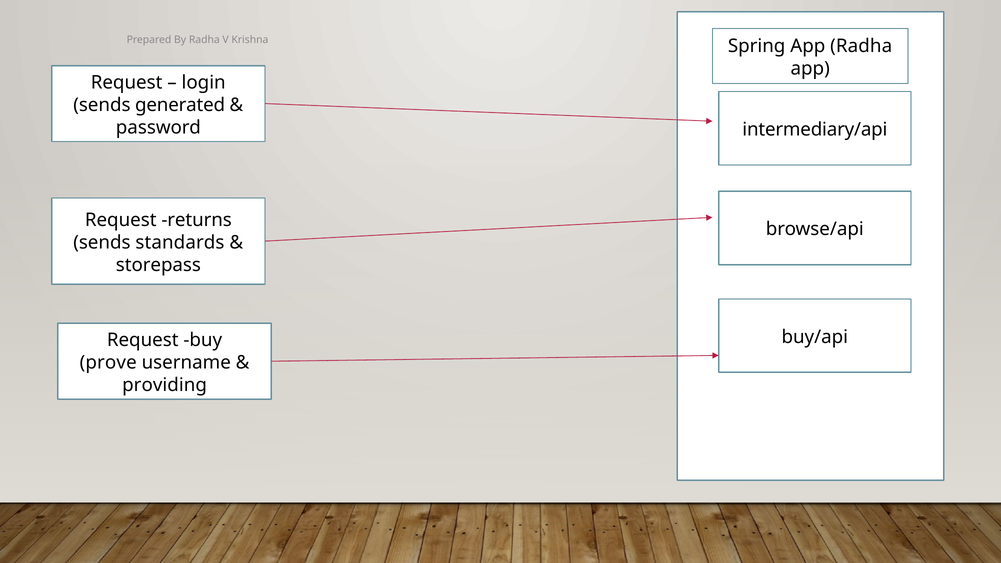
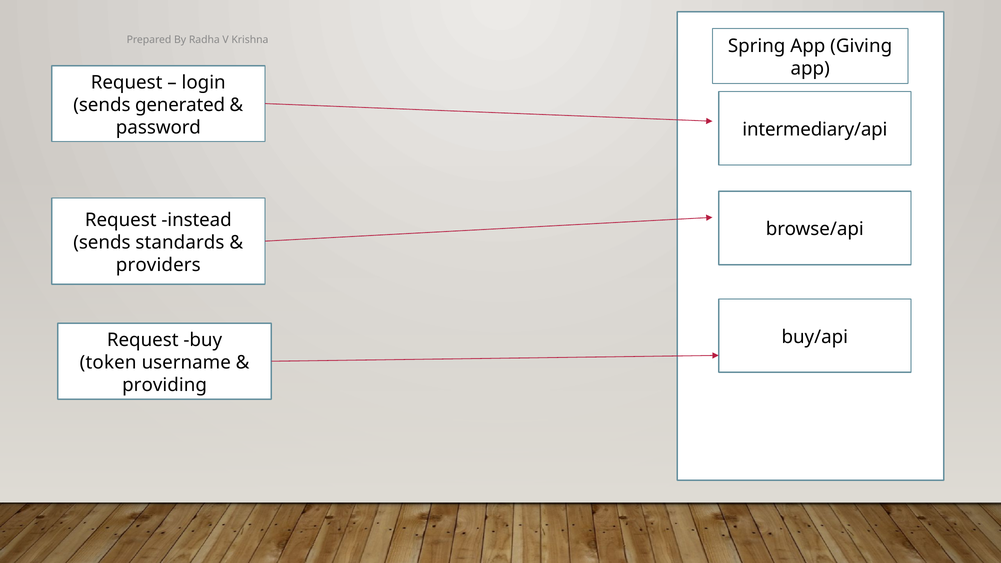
App Radha: Radha -> Giving
returns: returns -> instead
storepass: storepass -> providers
prove: prove -> token
